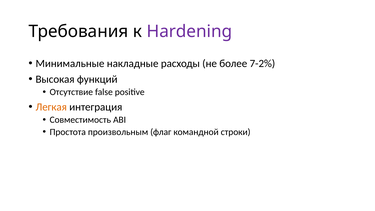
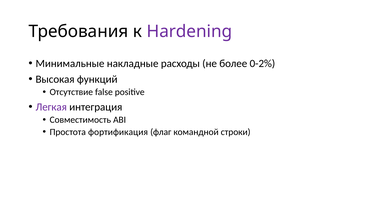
7-2%: 7-2% -> 0-2%
Легкая colour: orange -> purple
произвольным: произвольным -> фортификация
